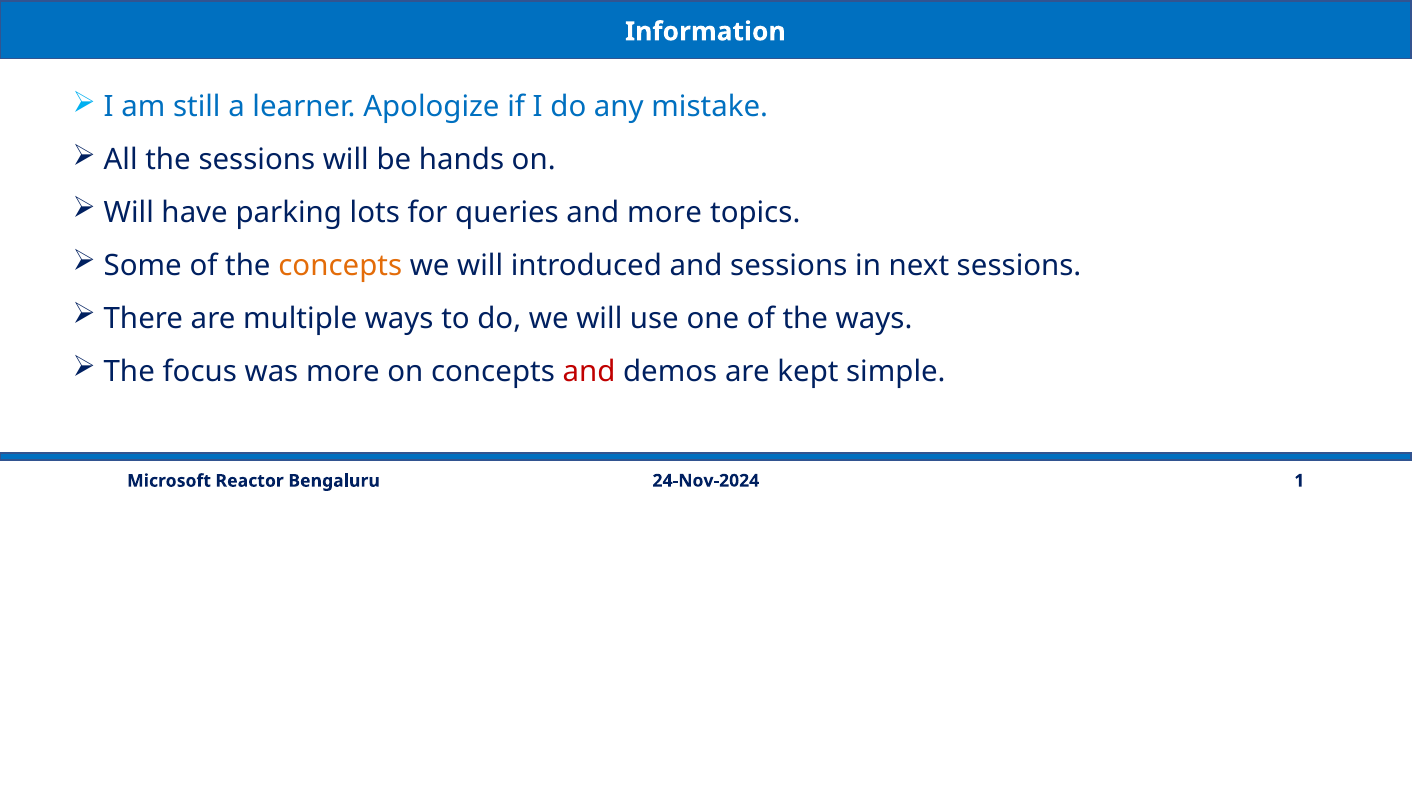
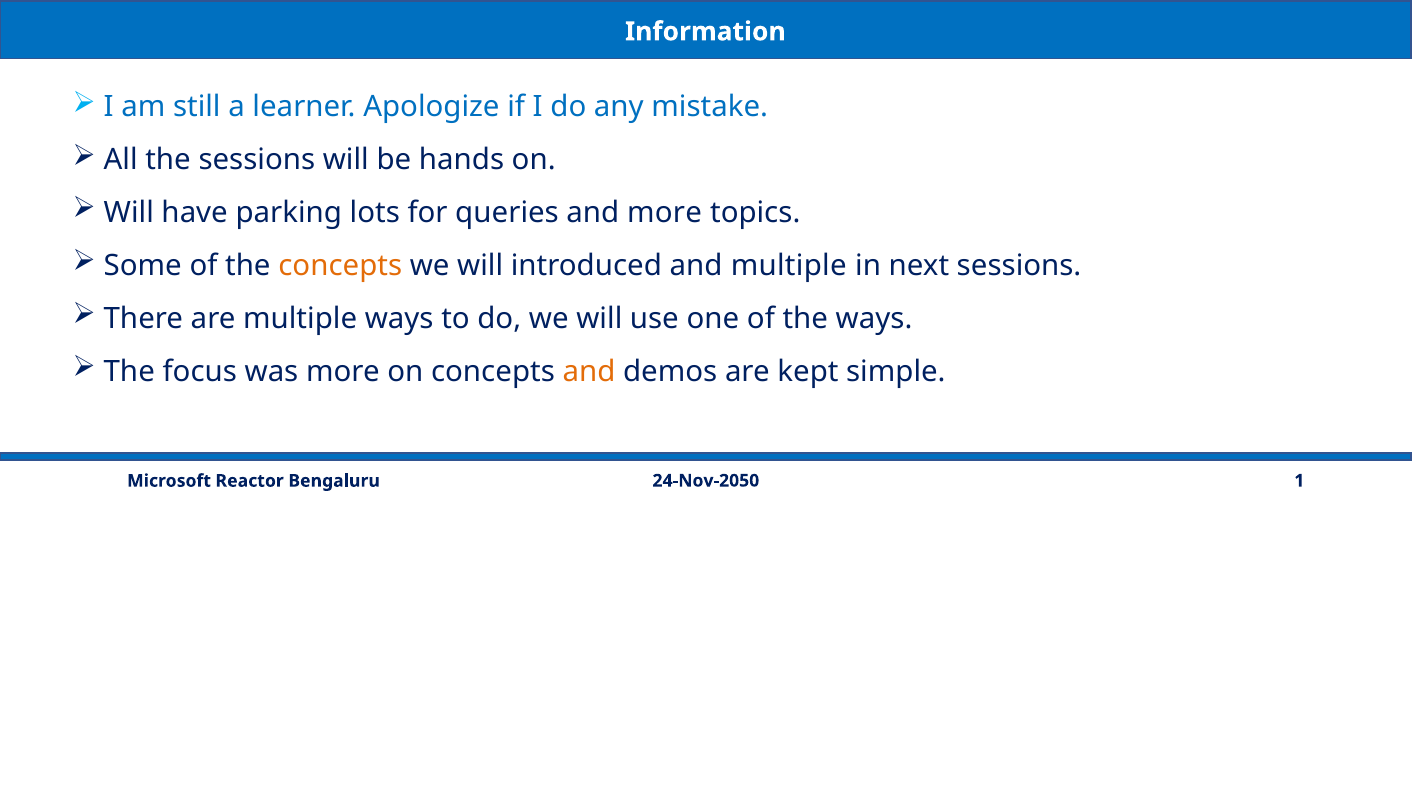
and sessions: sessions -> multiple
and at (589, 372) colour: red -> orange
24-Nov-2024: 24-Nov-2024 -> 24-Nov-2050
